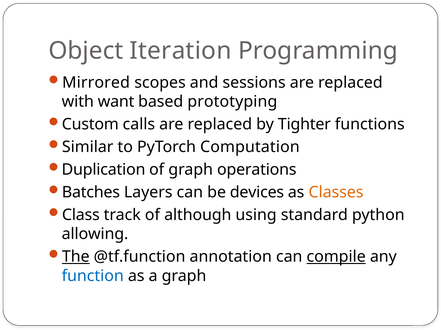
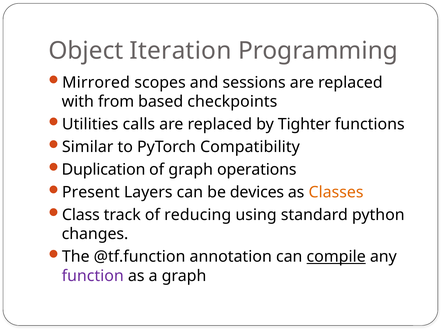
want: want -> from
prototyping: prototyping -> checkpoints
Custom: Custom -> Utilities
Computation: Computation -> Compatibility
Batches: Batches -> Present
although: although -> reducing
allowing: allowing -> changes
The underline: present -> none
function colour: blue -> purple
